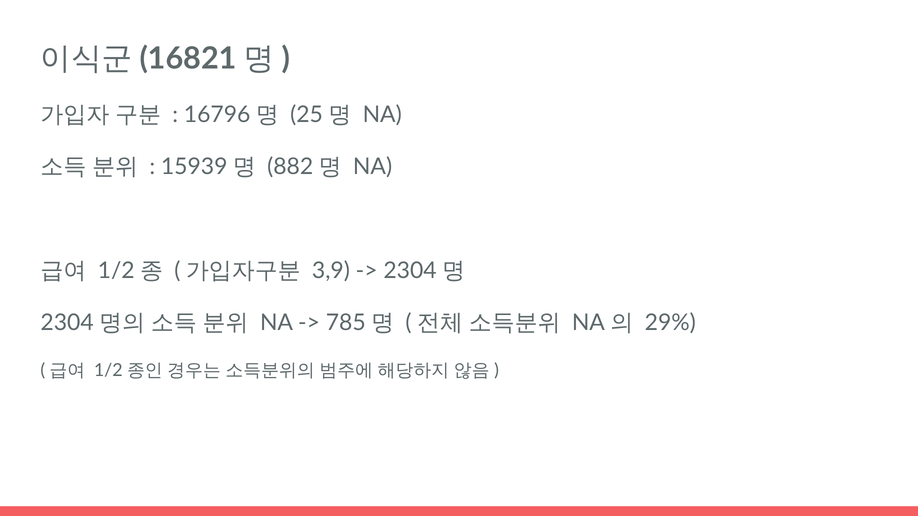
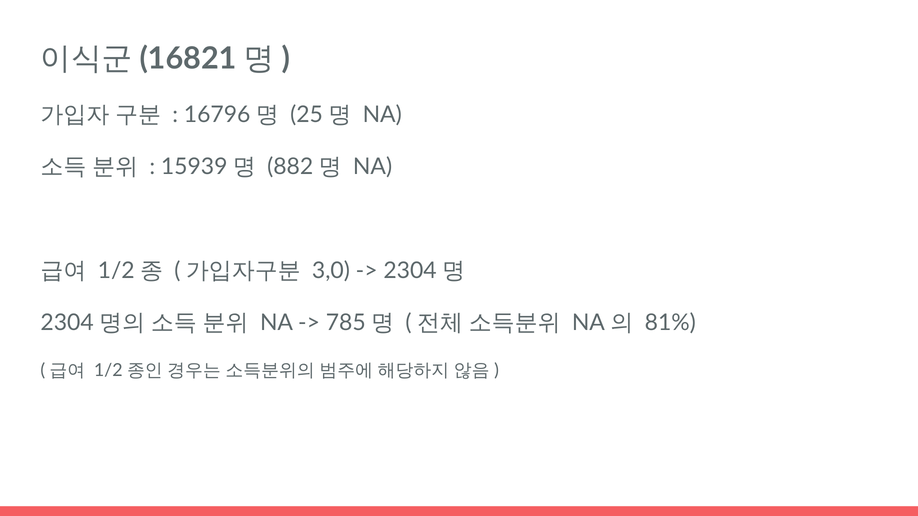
3,9: 3,9 -> 3,0
29%: 29% -> 81%
